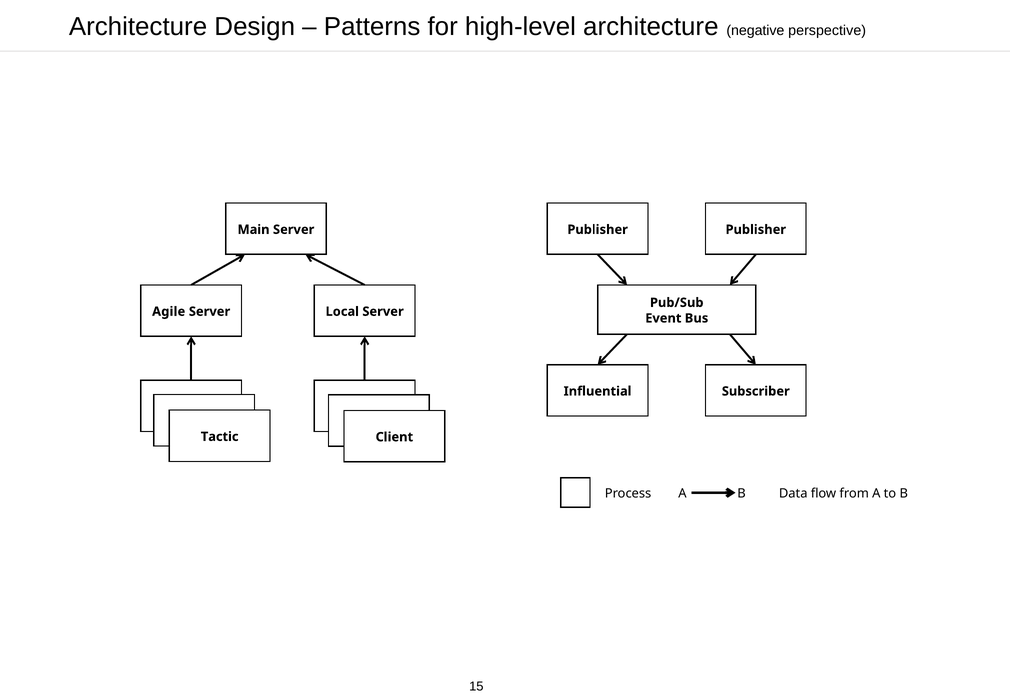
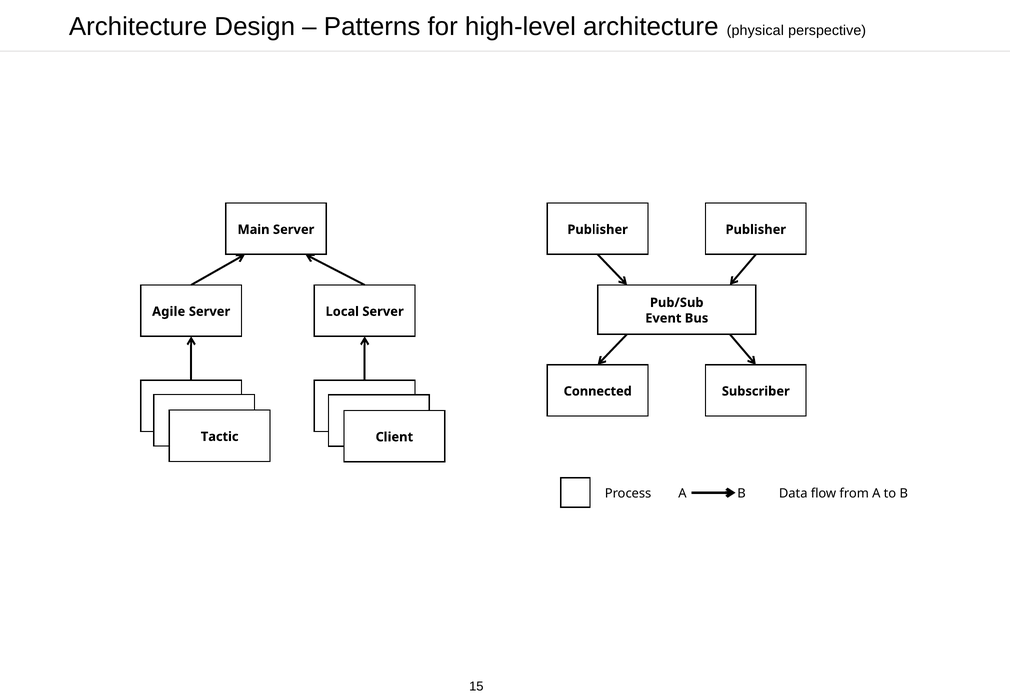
negative: negative -> physical
Influential: Influential -> Connected
